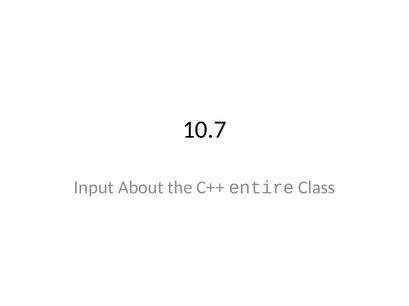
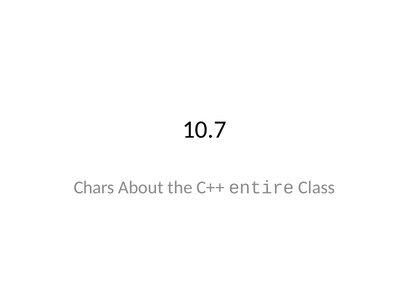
Input: Input -> Chars
